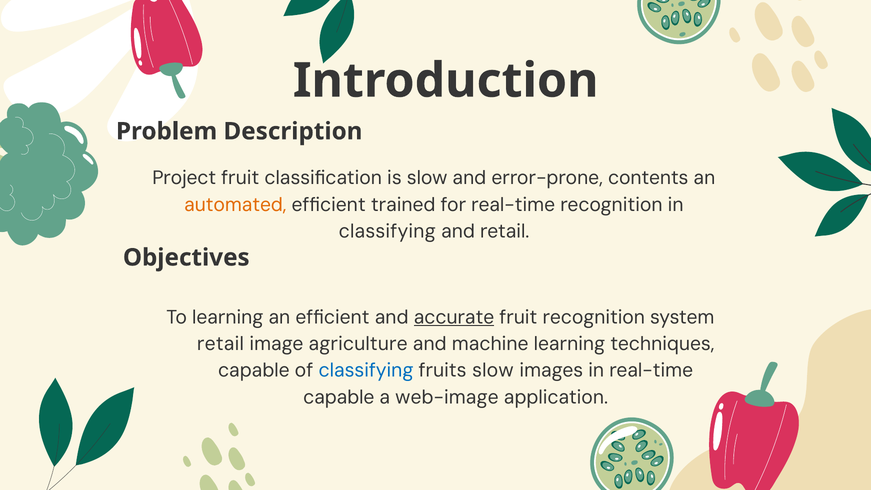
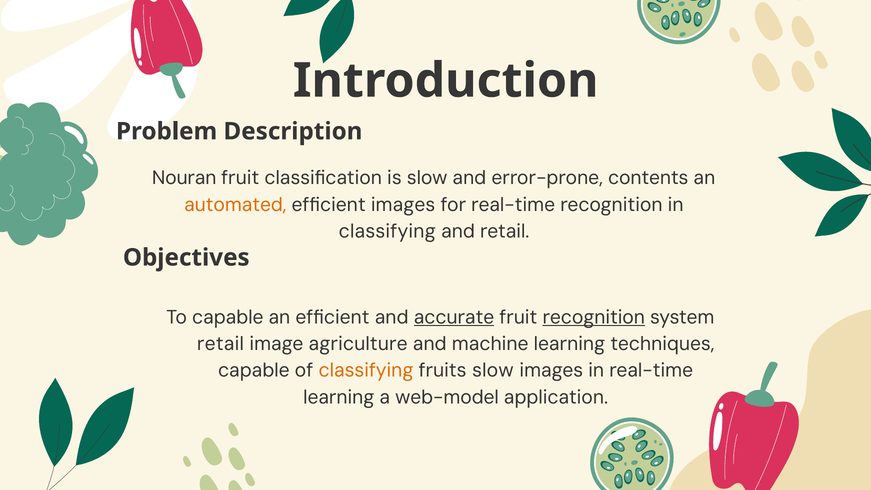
Project: Project -> Nouran
efficient trained: trained -> images
To learning: learning -> capable
recognition at (594, 317) underline: none -> present
classifying at (366, 370) colour: blue -> orange
capable at (339, 397): capable -> learning
web-image: web-image -> web-model
